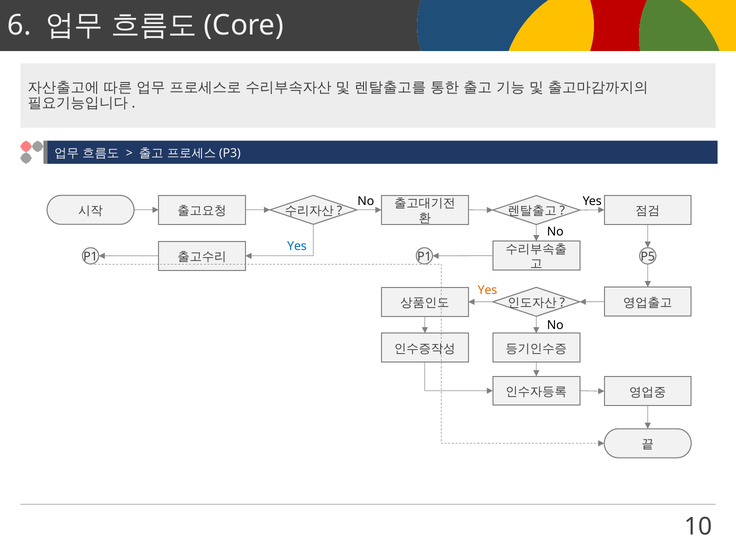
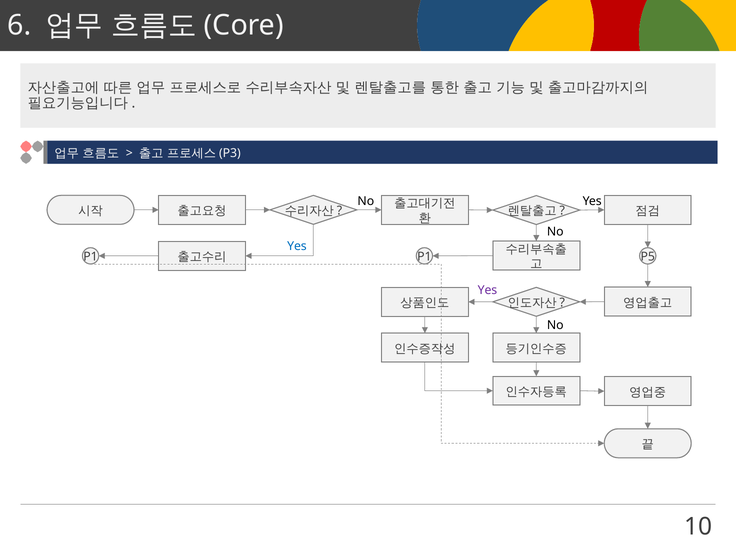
Yes at (487, 290) colour: orange -> purple
